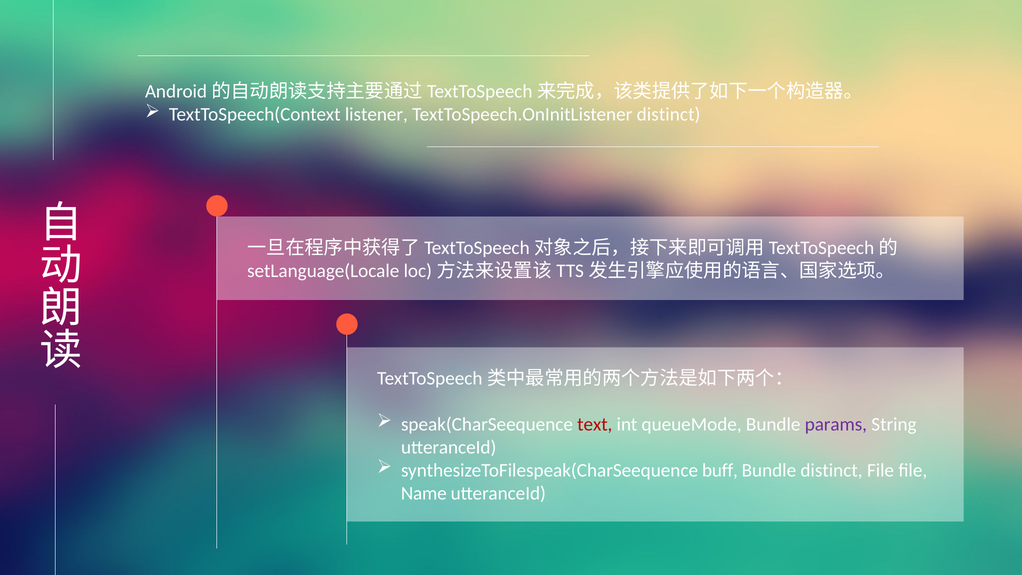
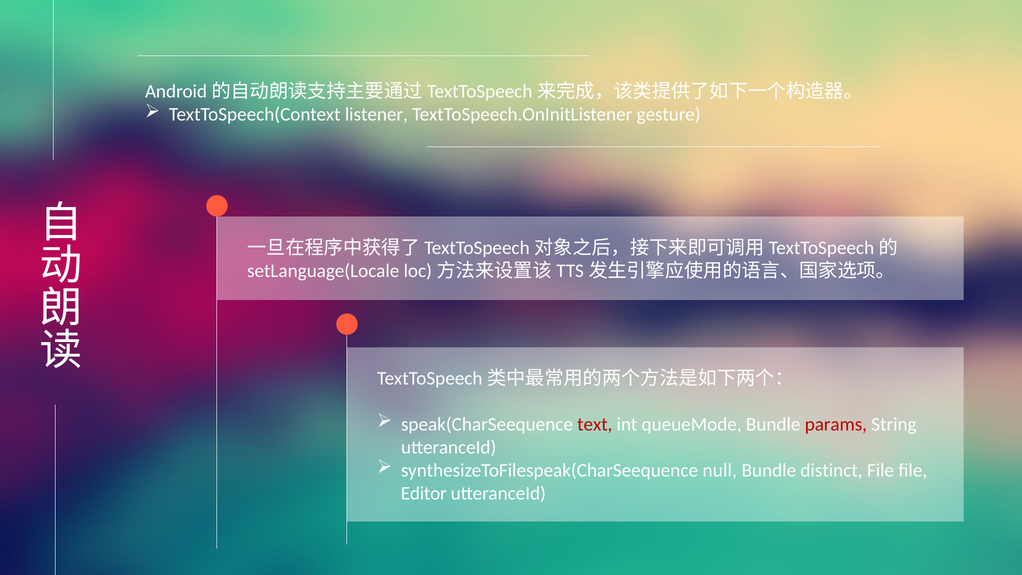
TextToSpeech.OnInitListener distinct: distinct -> gesture
params colour: purple -> red
buff: buff -> null
Name: Name -> Editor
